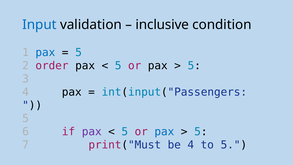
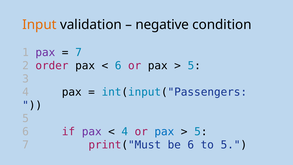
Input colour: blue -> orange
inclusive: inclusive -> negative
pax at (45, 52) colour: blue -> purple
5 at (79, 52): 5 -> 7
5 at (118, 66): 5 -> 6
5 at (125, 131): 5 -> 4
be 4: 4 -> 6
